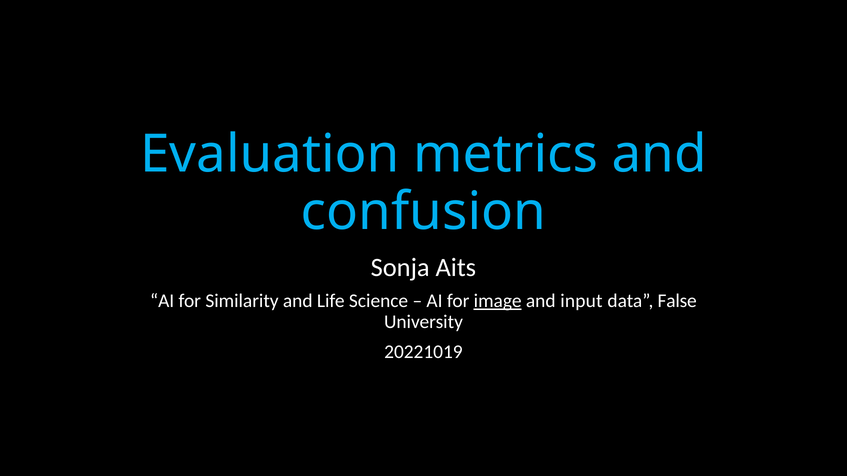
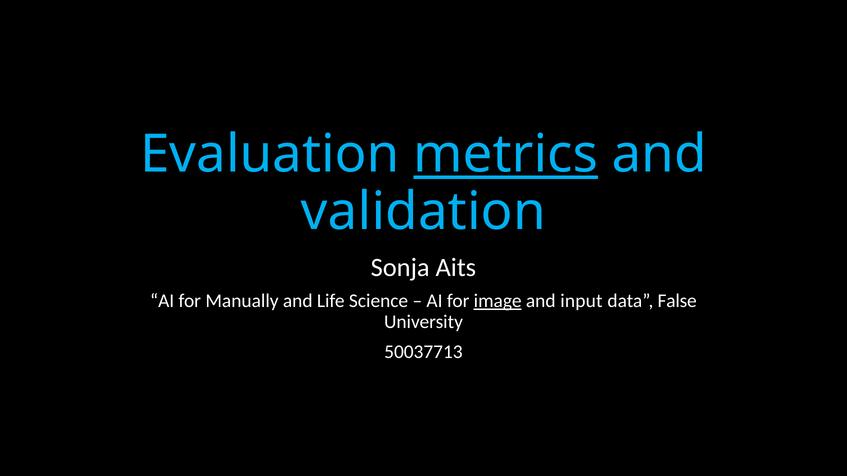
metrics underline: none -> present
confusion: confusion -> validation
Similarity: Similarity -> Manually
20221019: 20221019 -> 50037713
